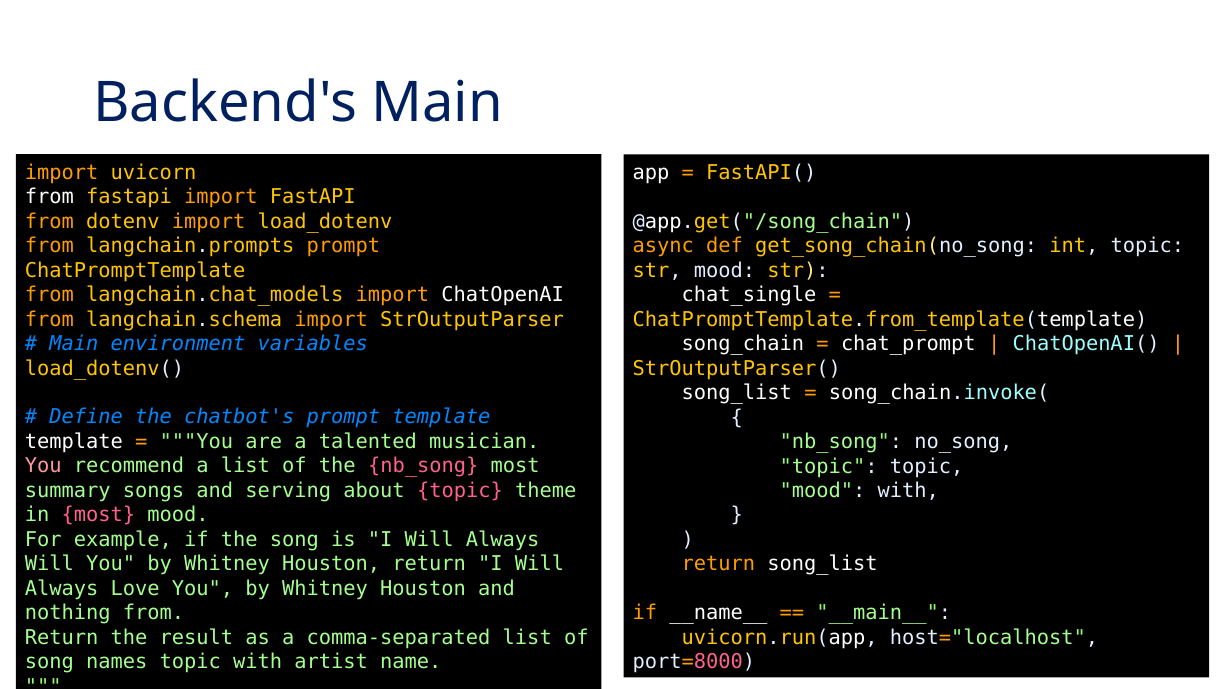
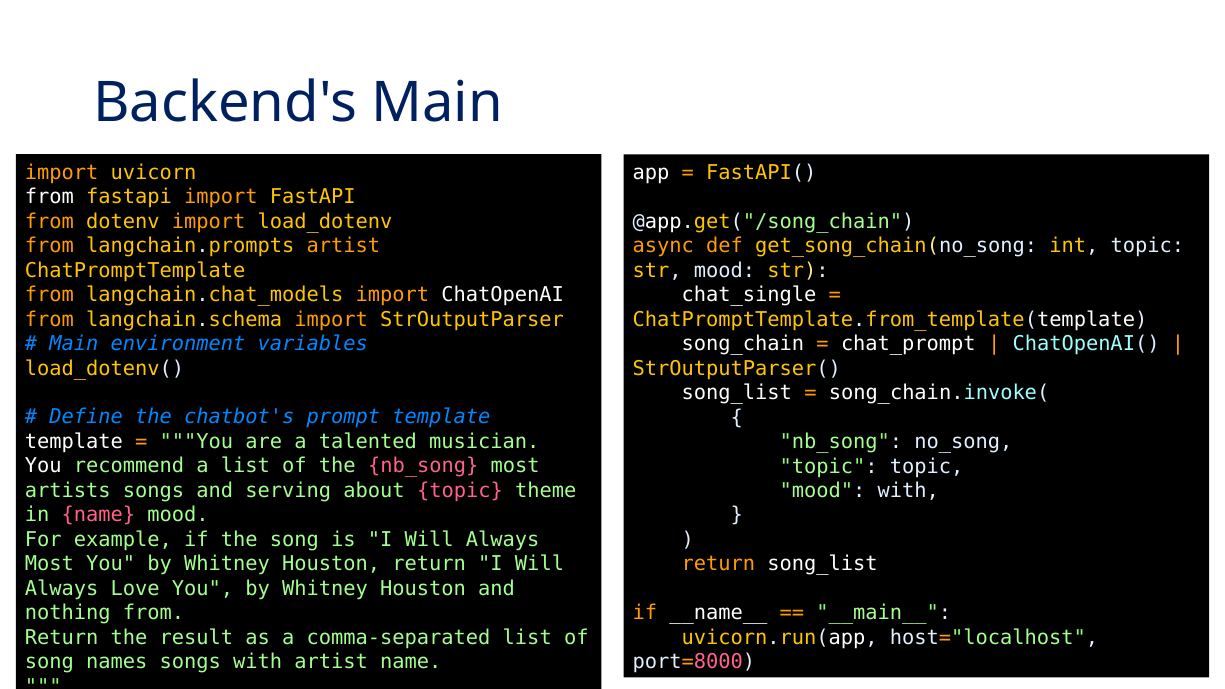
langchain.prompts prompt: prompt -> artist
You at (43, 466) colour: pink -> white
summary: summary -> artists
in most: most -> name
Will at (49, 564): Will -> Most
names topic: topic -> songs
